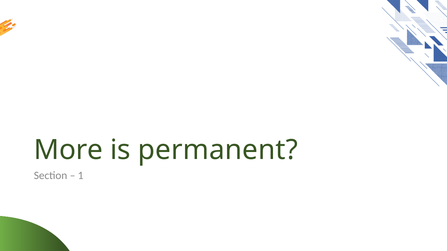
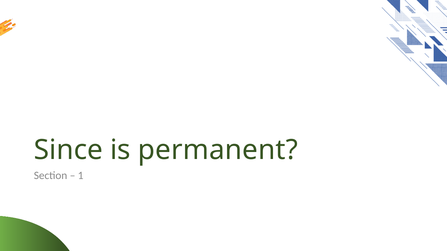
More: More -> Since
